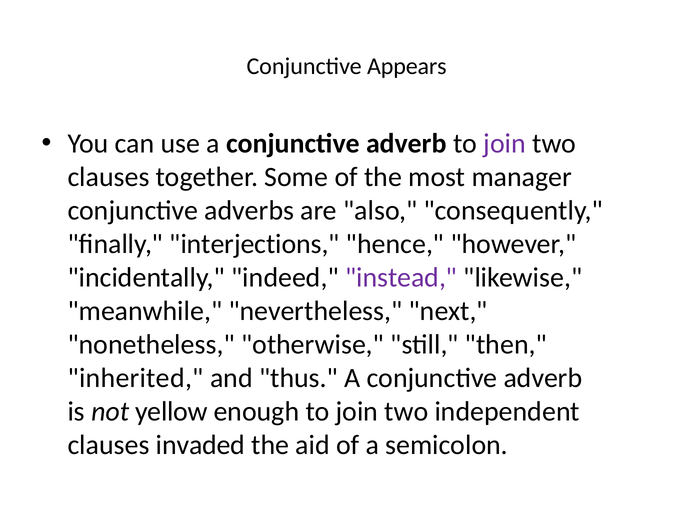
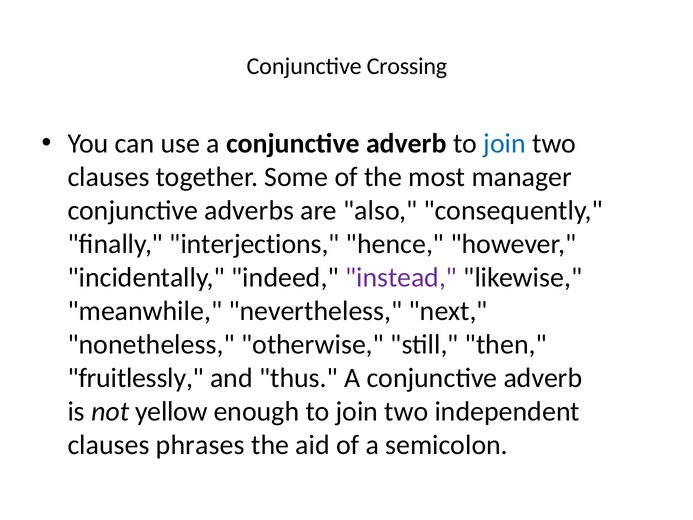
Appears: Appears -> Crossing
join at (505, 143) colour: purple -> blue
inherited: inherited -> fruitlessly
invaded: invaded -> phrases
